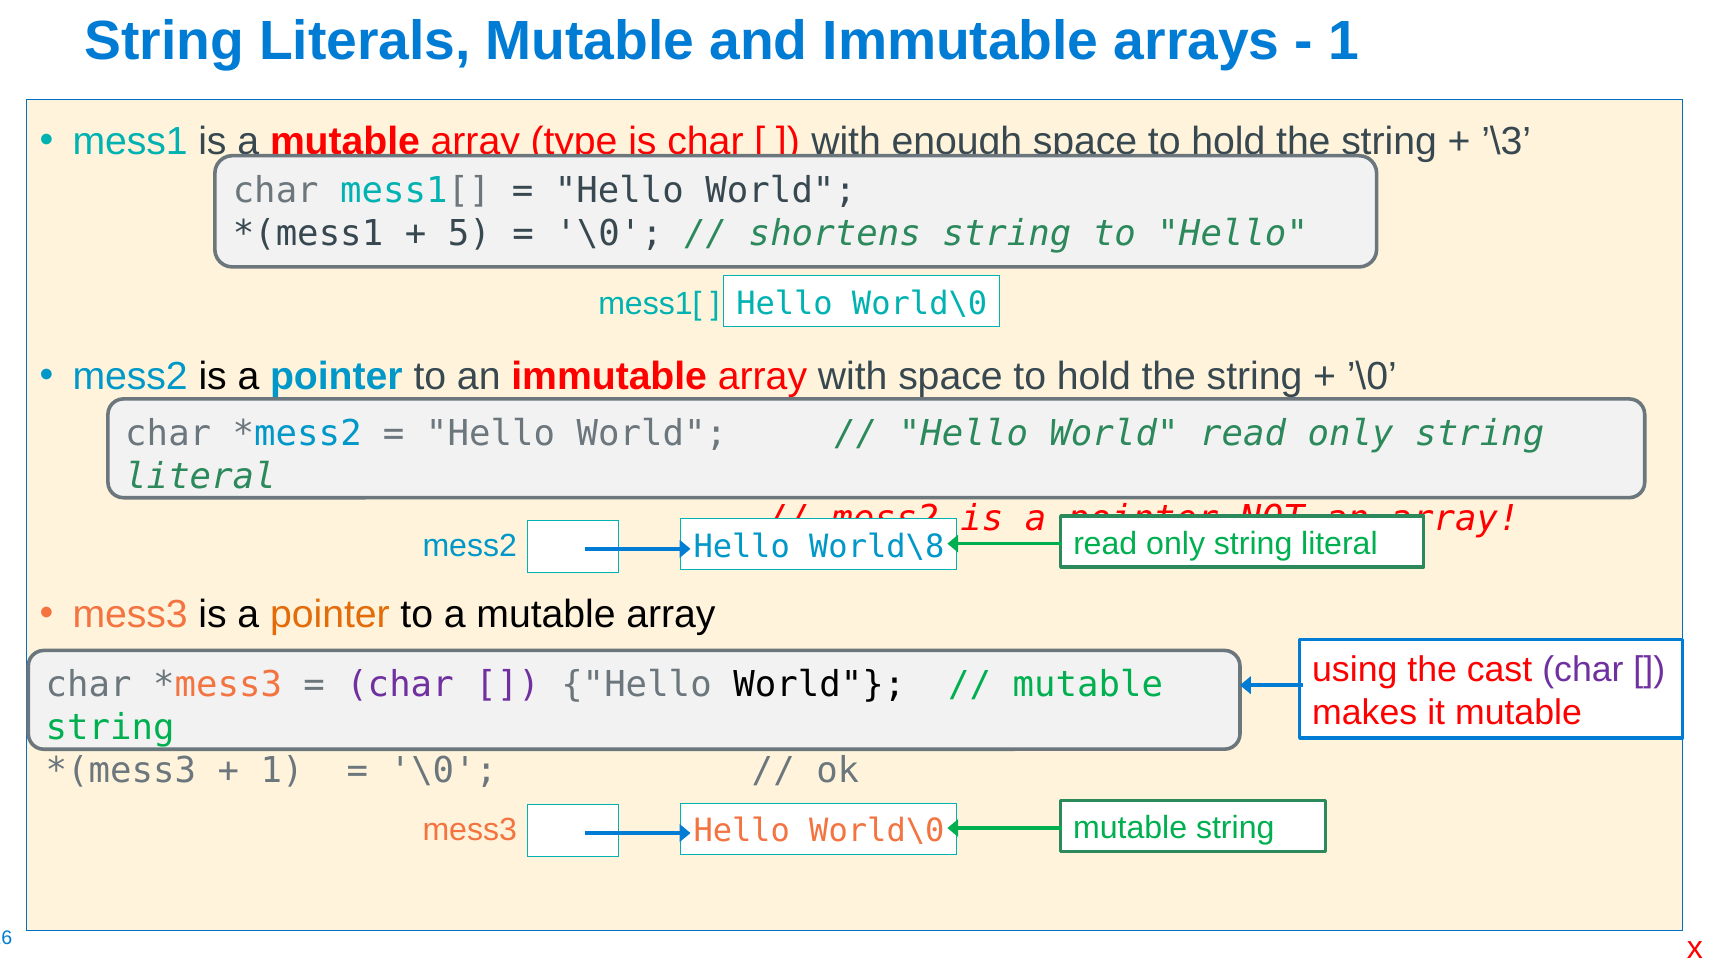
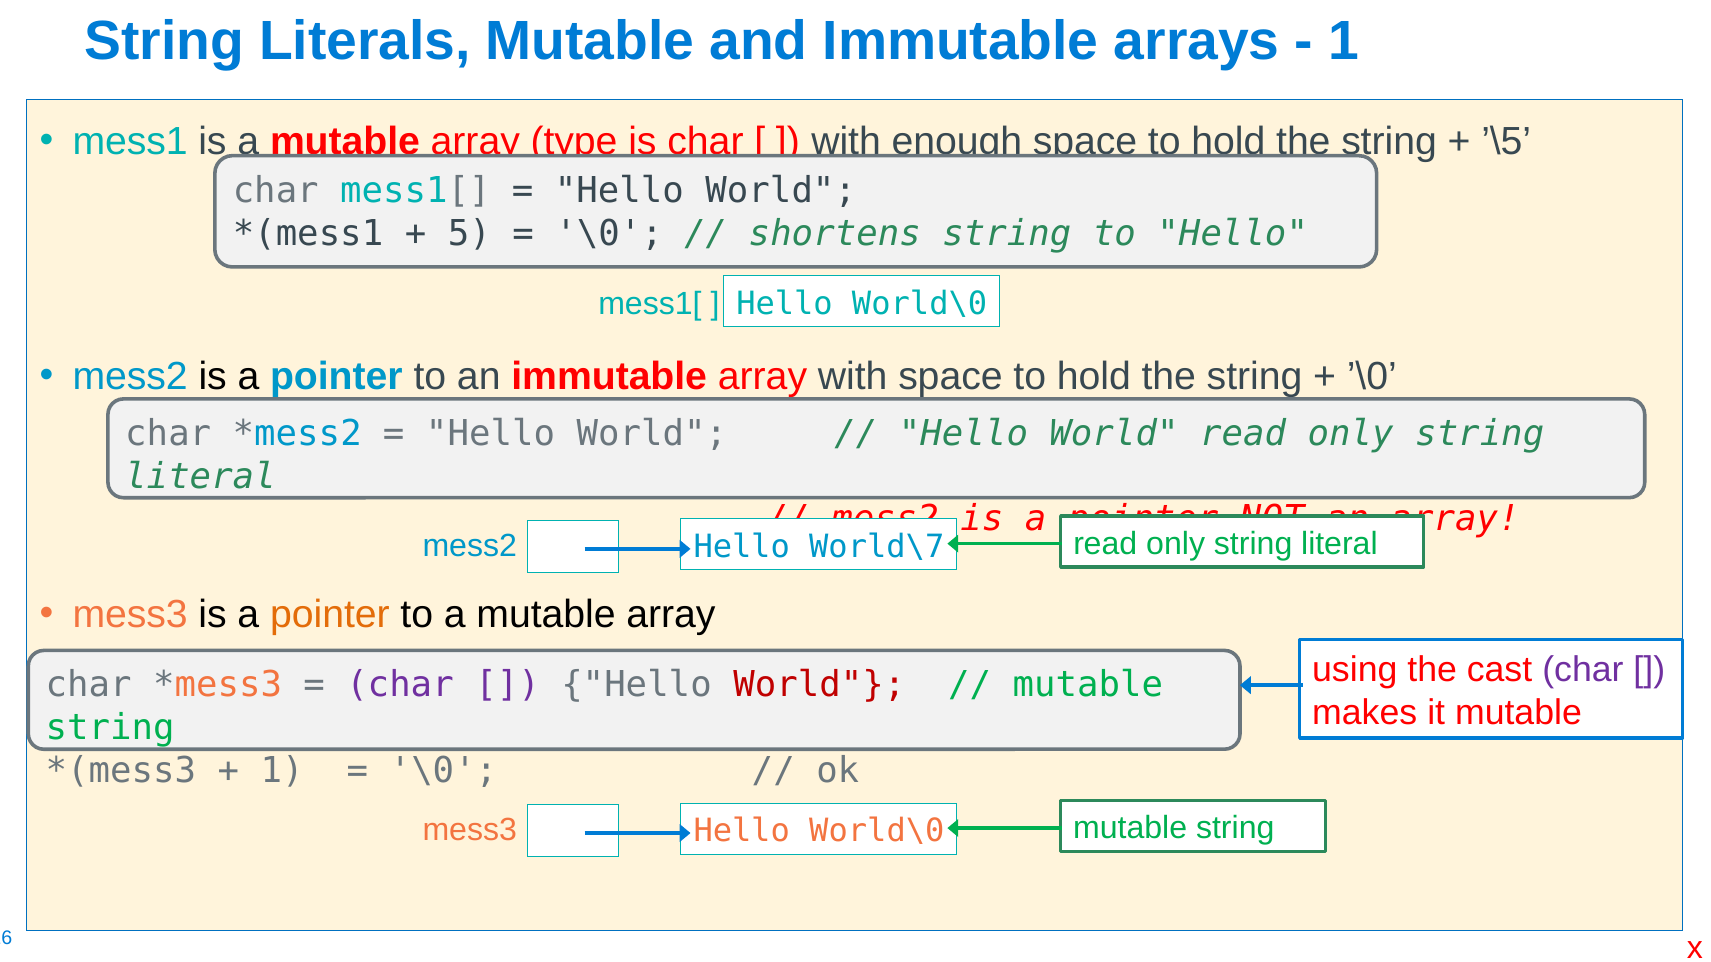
’\3: ’\3 -> ’\5
World\8: World\8 -> World\7
World at (819, 686) colour: black -> red
